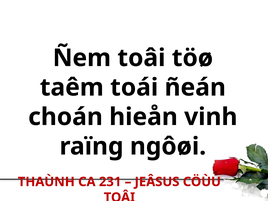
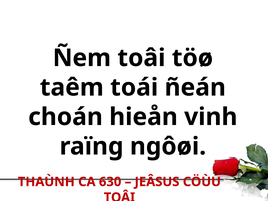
231: 231 -> 630
